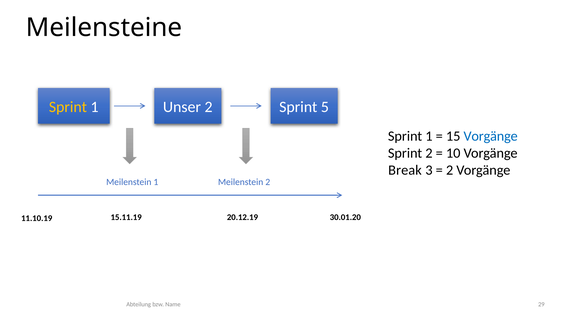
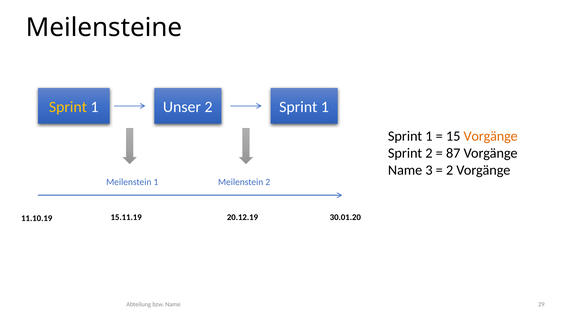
2 Sprint 5: 5 -> 1
Vorgänge at (491, 136) colour: blue -> orange
10: 10 -> 87
Break at (405, 170): Break -> Name
